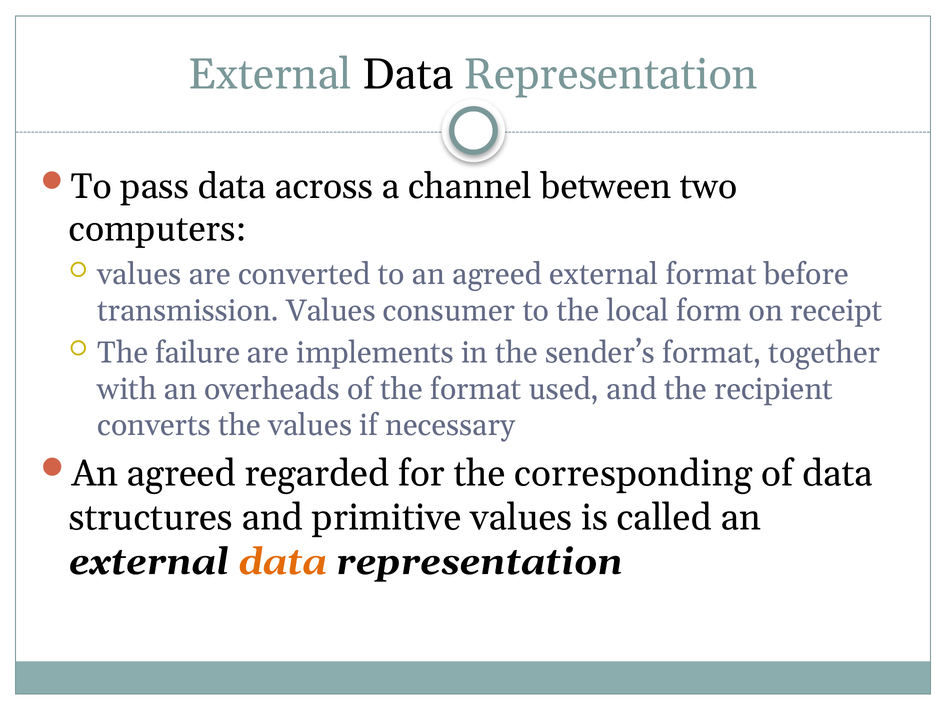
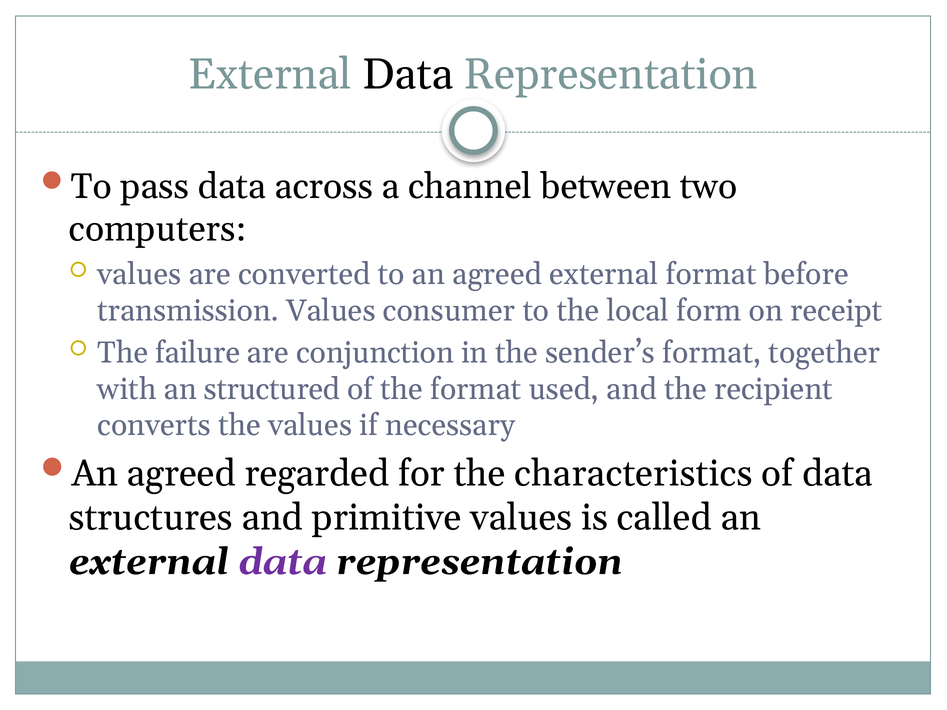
implements: implements -> conjunction
overheads: overheads -> structured
corresponding: corresponding -> characteristics
data at (283, 562) colour: orange -> purple
